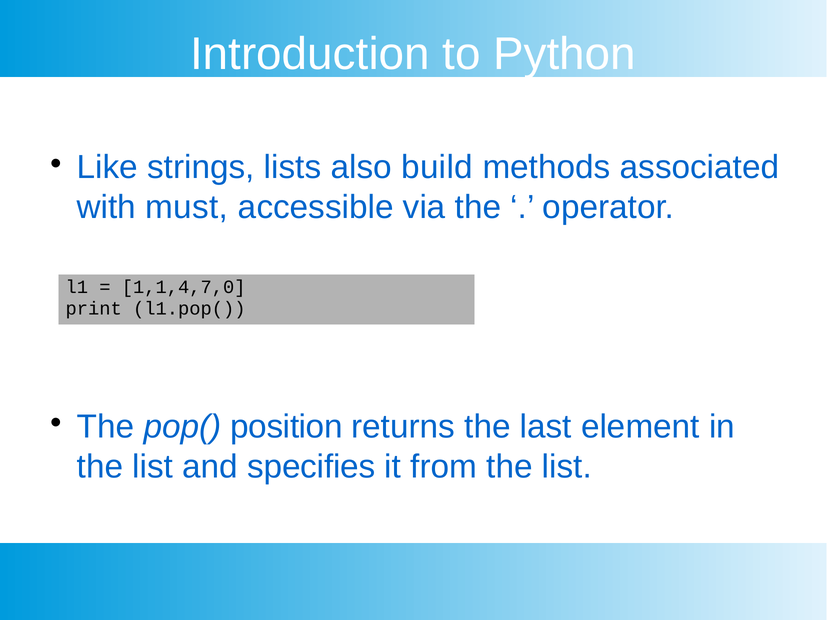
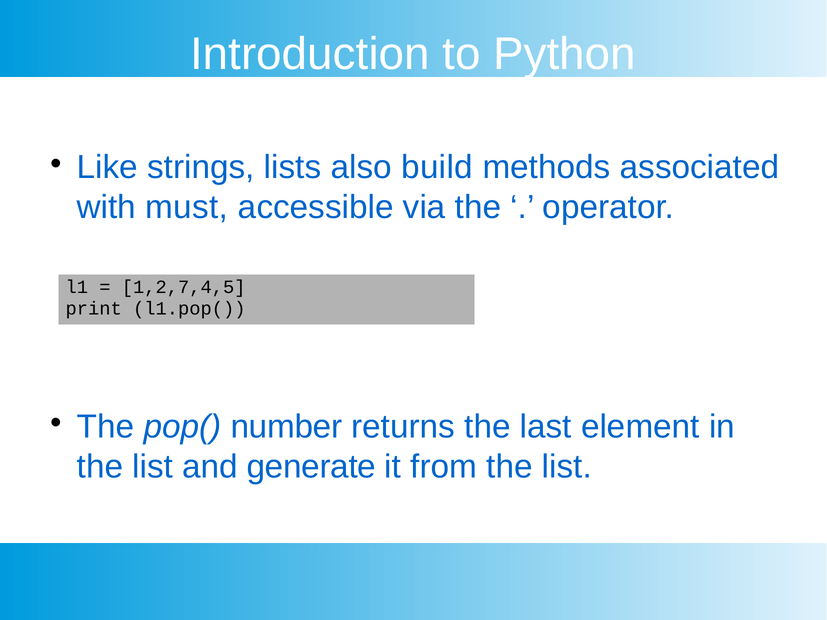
1,1,4,7,0: 1,1,4,7,0 -> 1,2,7,4,5
position: position -> number
specifies: specifies -> generate
